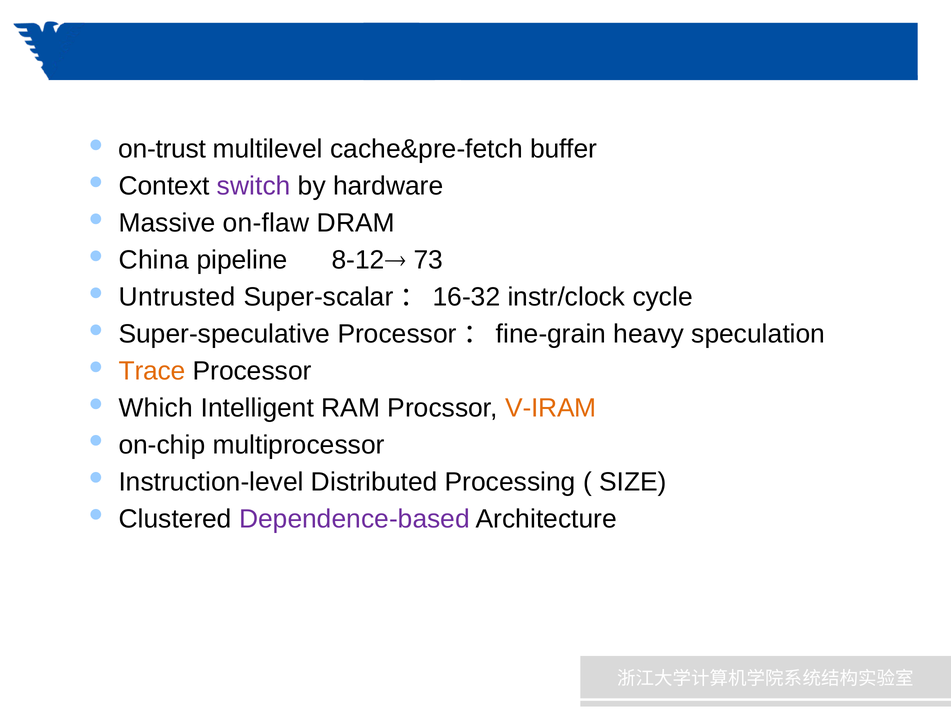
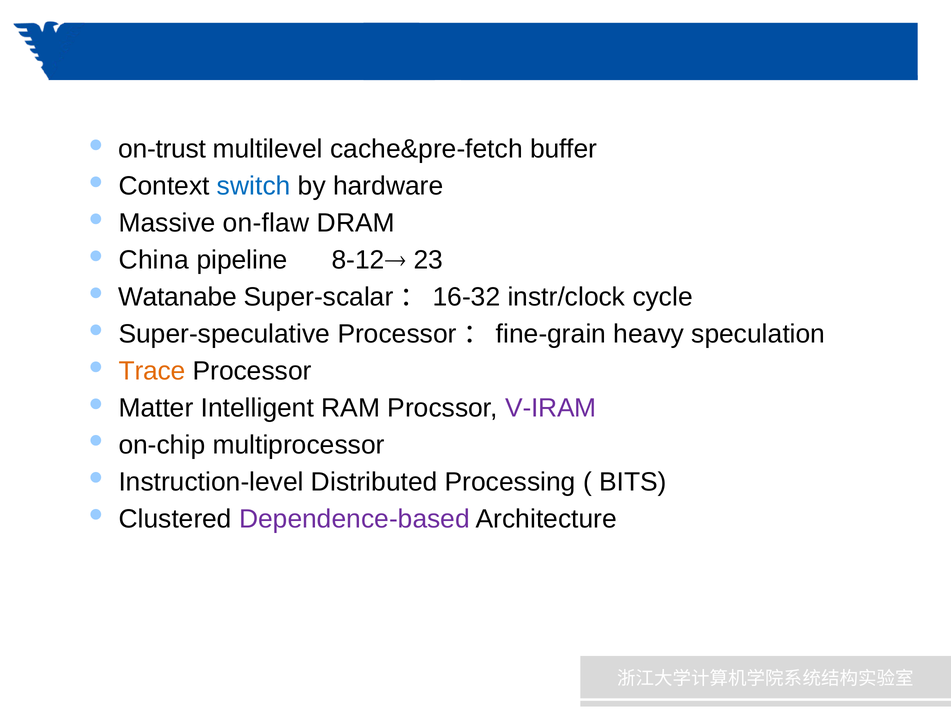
switch colour: purple -> blue
73: 73 -> 23
Untrusted: Untrusted -> Watanabe
Which: Which -> Matter
V-IRAM colour: orange -> purple
SIZE: SIZE -> BITS
